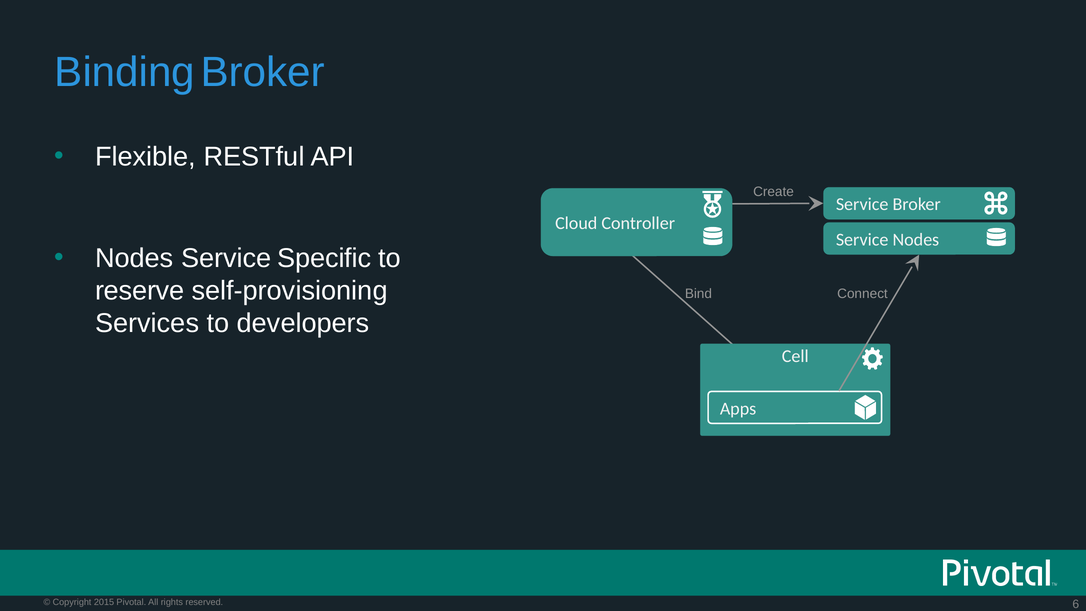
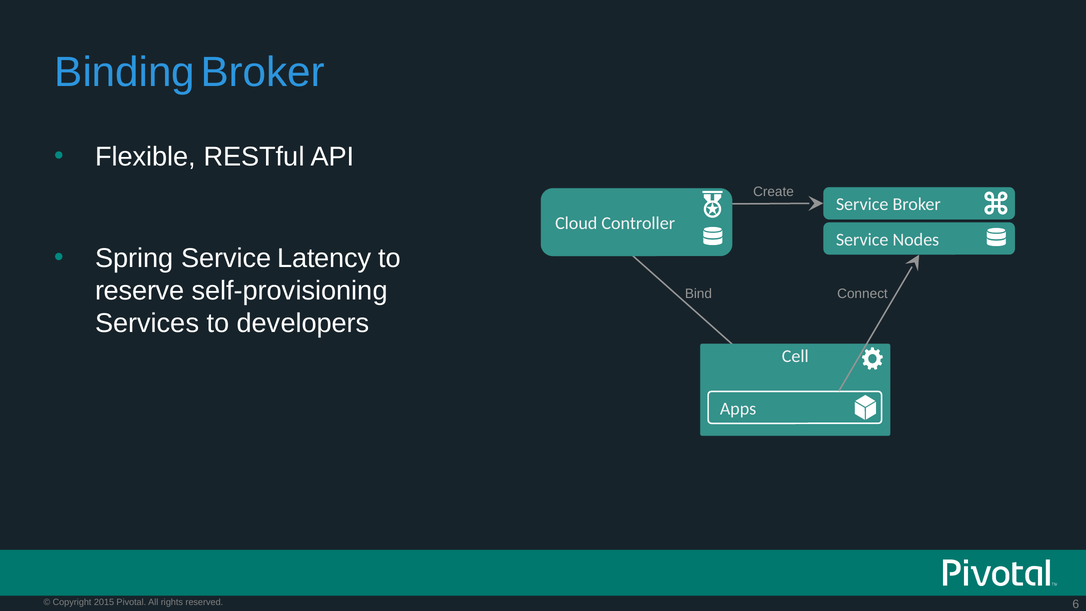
Nodes at (134, 258): Nodes -> Spring
Specific: Specific -> Latency
